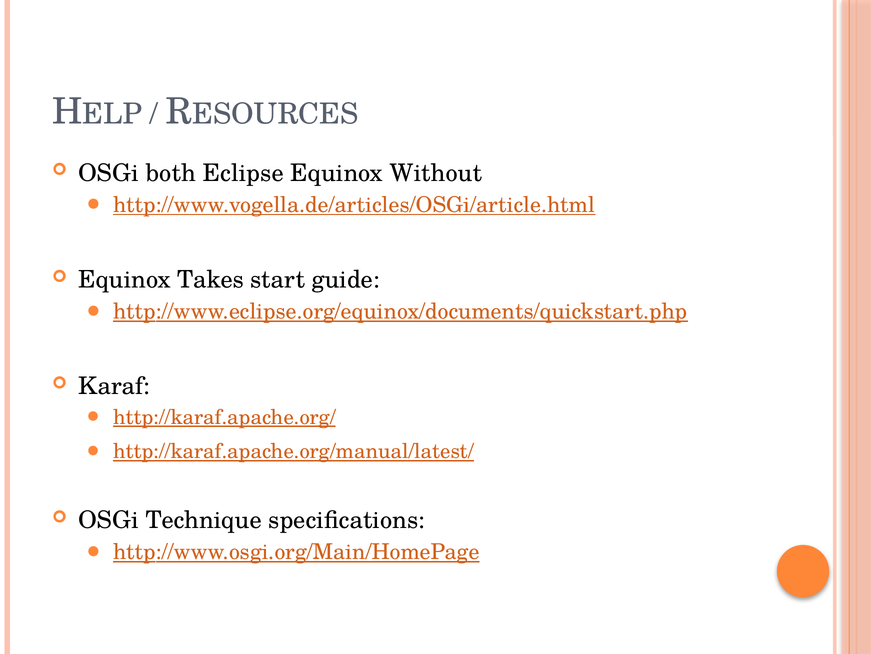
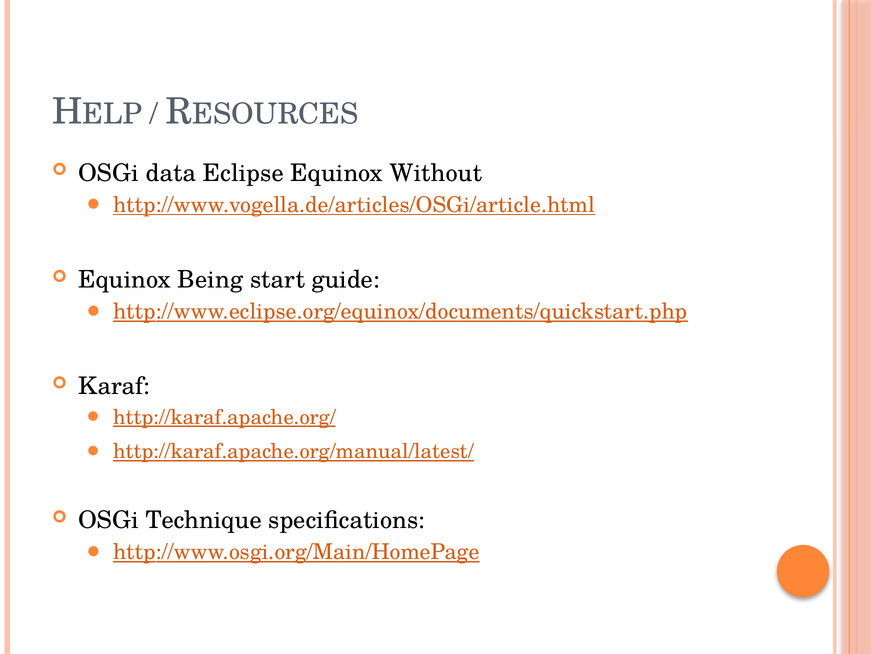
both: both -> data
Takes: Takes -> Being
